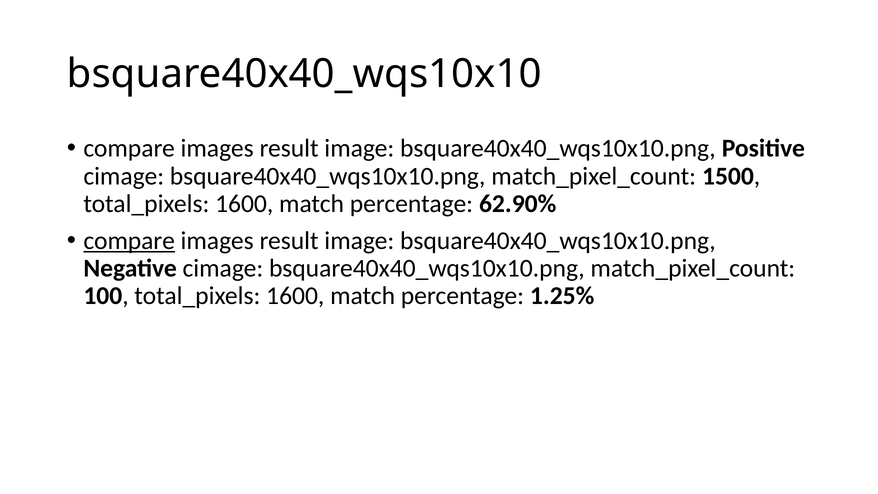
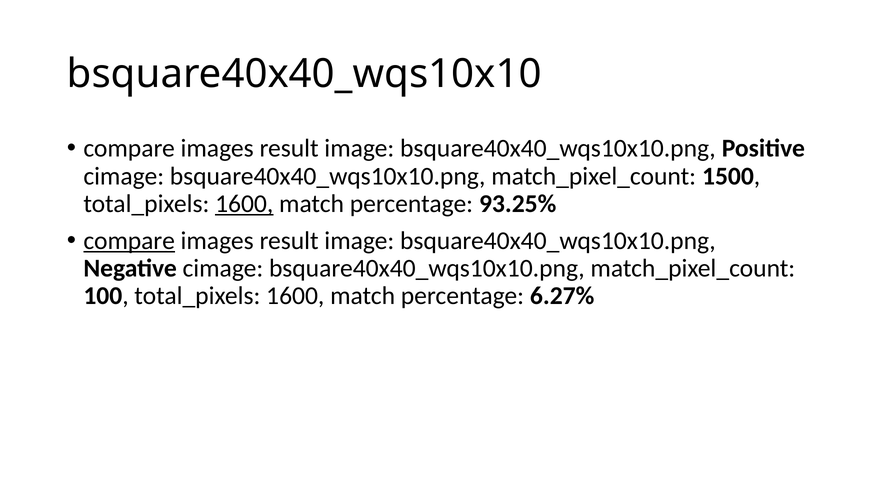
1600 at (244, 204) underline: none -> present
62.90%: 62.90% -> 93.25%
1.25%: 1.25% -> 6.27%
